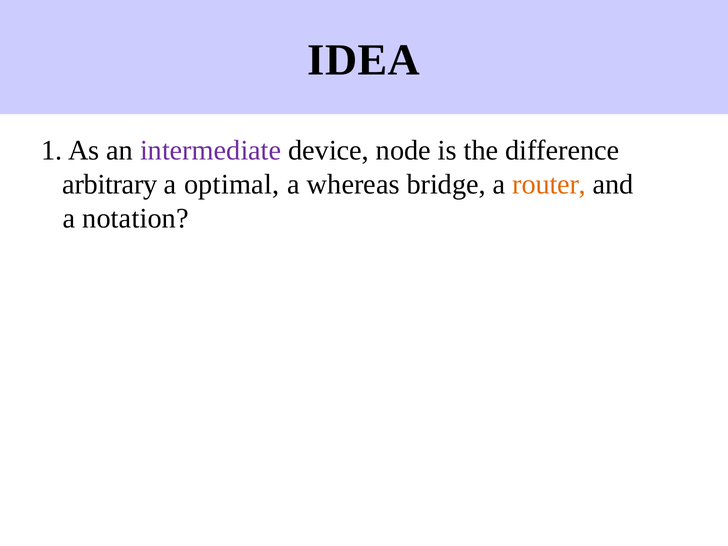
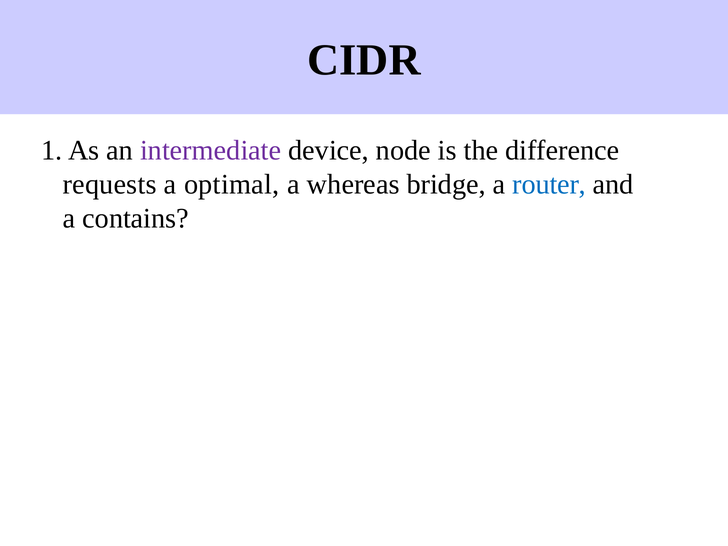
IDEA: IDEA -> CIDR
arbitrary: arbitrary -> requests
router colour: orange -> blue
notation: notation -> contains
